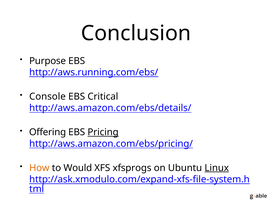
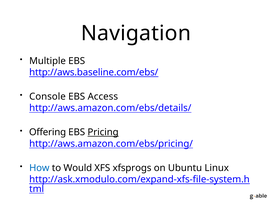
Conclusion: Conclusion -> Navigation
Purpose: Purpose -> Multiple
http://aws.running.com/ebs/: http://aws.running.com/ebs/ -> http://aws.baseline.com/ebs/
Critical: Critical -> Access
How colour: orange -> blue
Linux underline: present -> none
